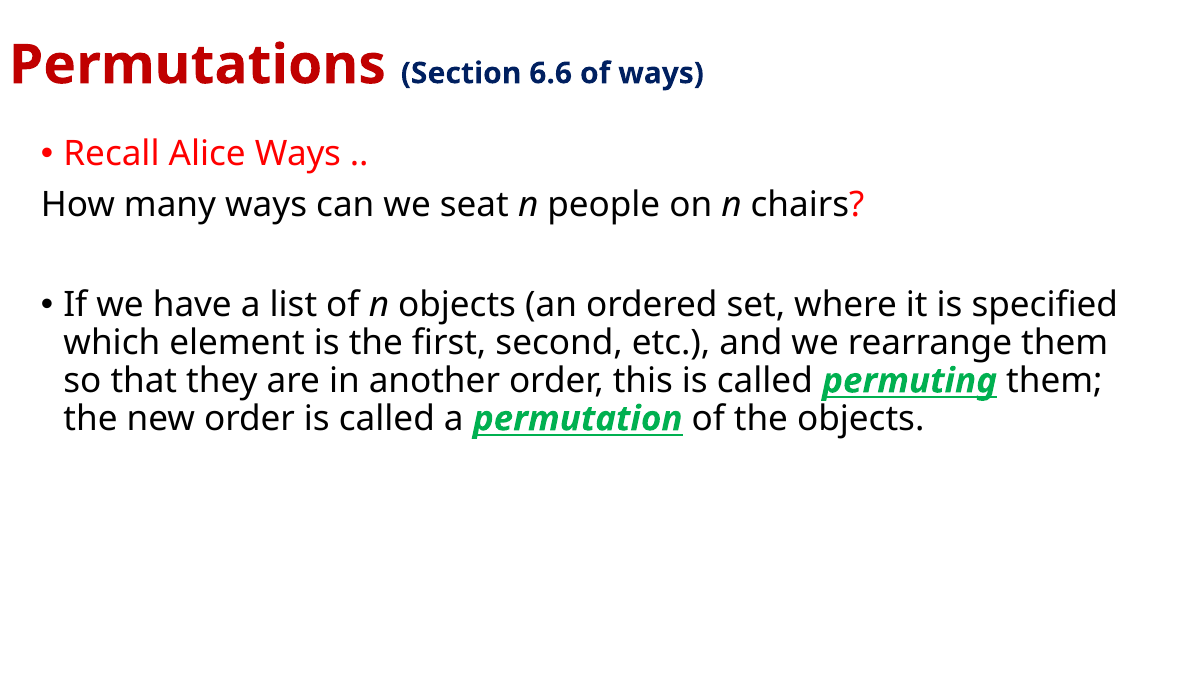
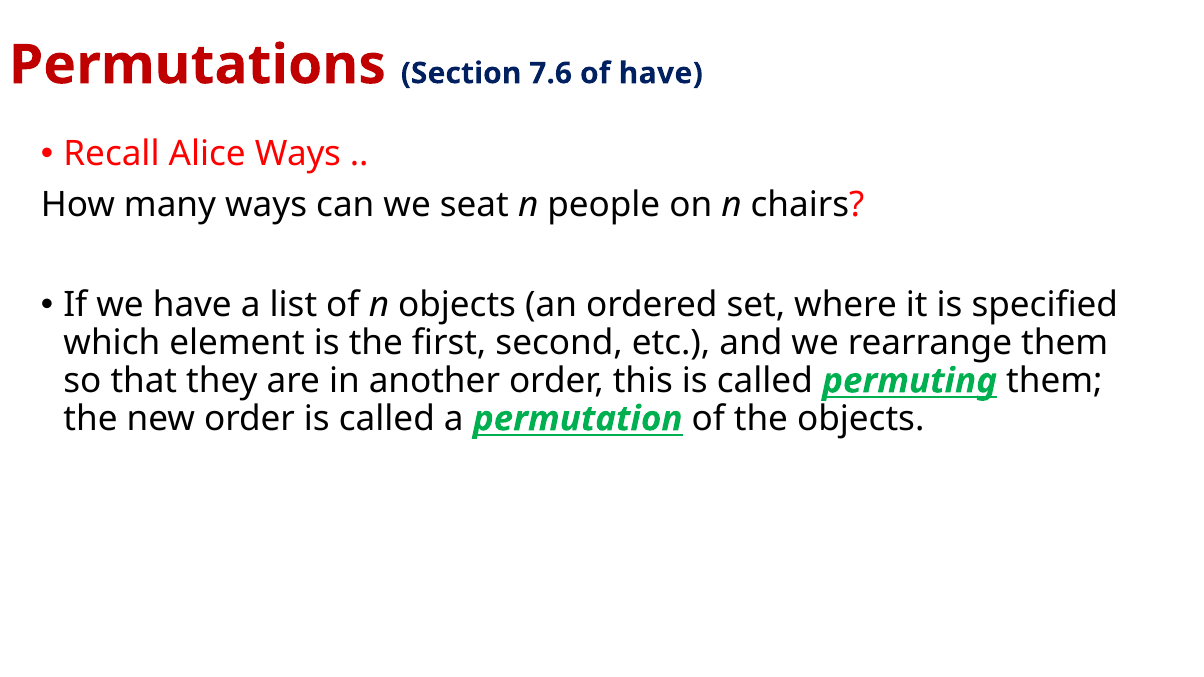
6.6: 6.6 -> 7.6
of ways: ways -> have
